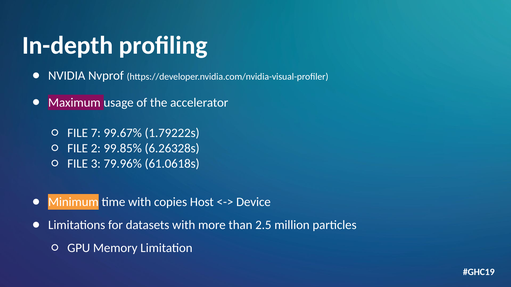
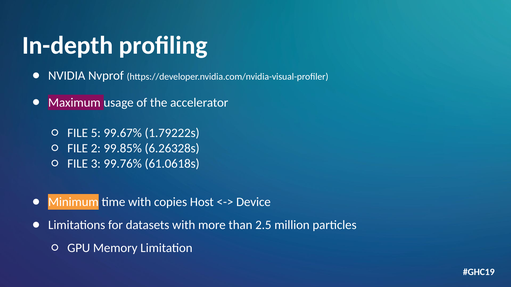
7: 7 -> 5
79.96%: 79.96% -> 99.76%
